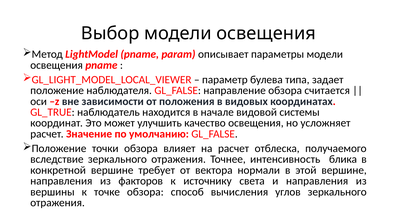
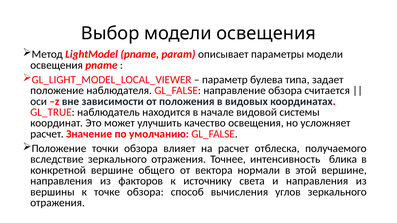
требует: требует -> общего
